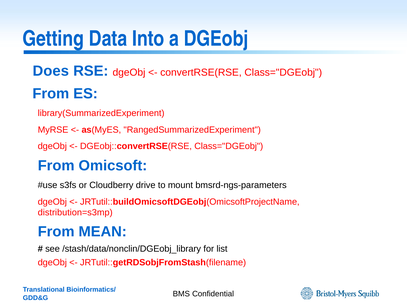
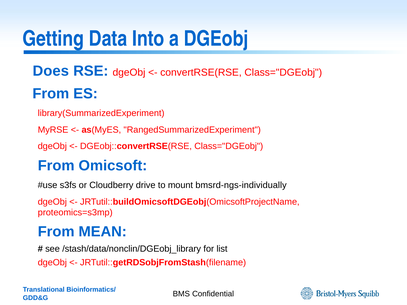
bmsrd-ngs-parameters: bmsrd-ngs-parameters -> bmsrd-ngs-individually
distribution=s3mp: distribution=s3mp -> proteomics=s3mp
